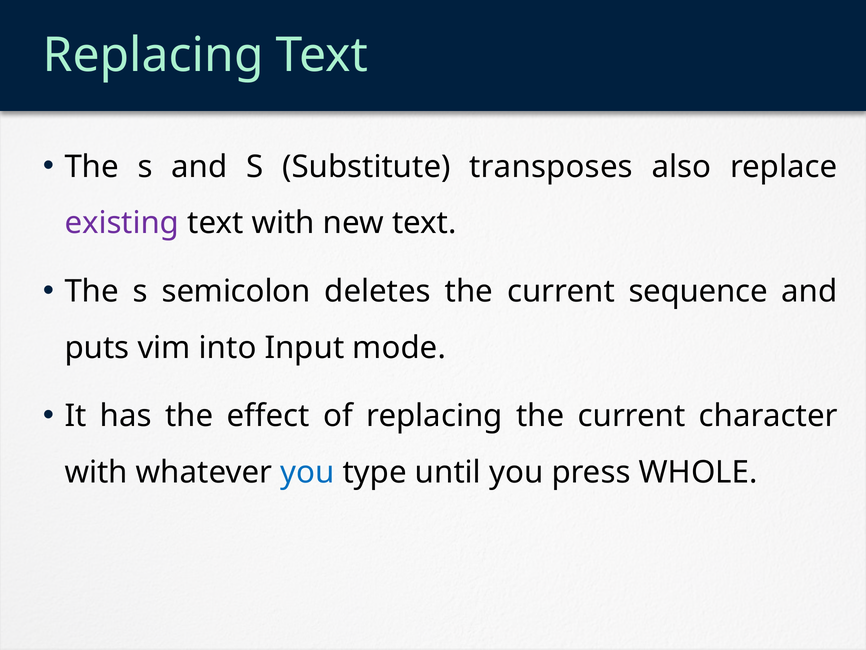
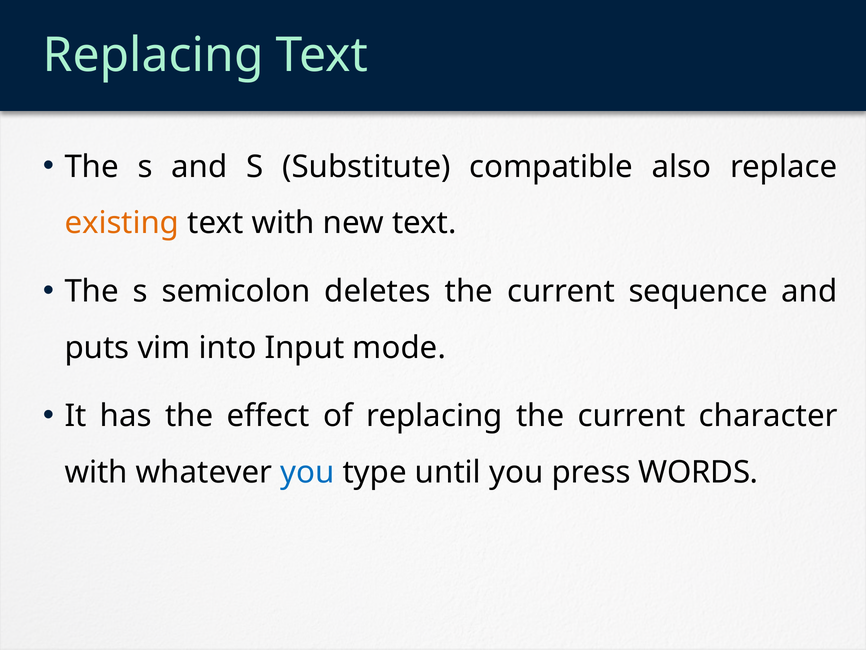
transposes: transposes -> compatible
existing colour: purple -> orange
WHOLE: WHOLE -> WORDS
